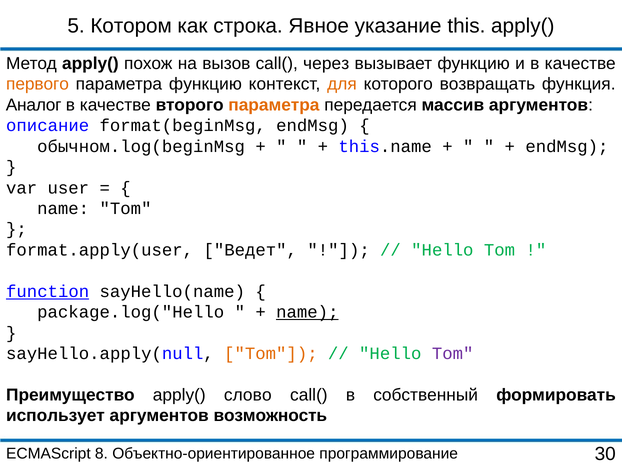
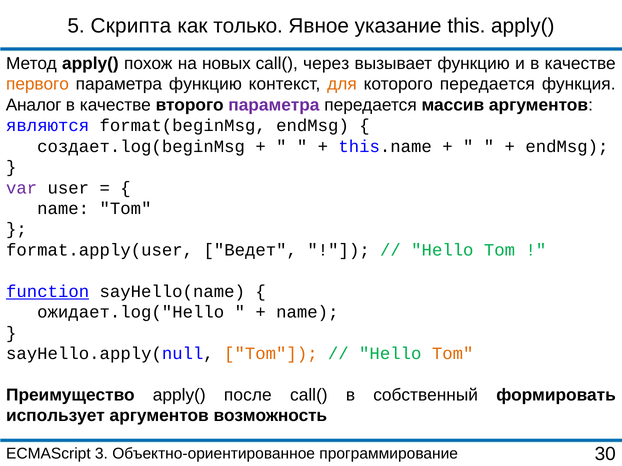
Котором: Котором -> Скрипта
строка: строка -> только
вызов: вызов -> новых
которого возвращать: возвращать -> передается
параметра at (274, 105) colour: orange -> purple
описание: описание -> являются
обычном.log(beginMsg: обычном.log(beginMsg -> создает.log(beginMsg
var colour: black -> purple
package.log("Hello: package.log("Hello -> ожидает.log("Hello
name at (307, 312) underline: present -> none
Tom at (453, 354) colour: purple -> orange
слово: слово -> после
8: 8 -> 3
